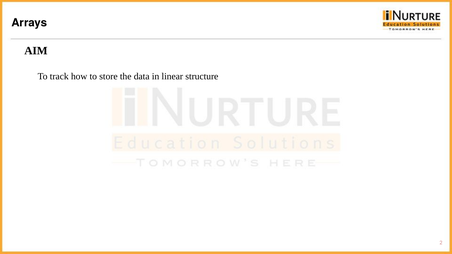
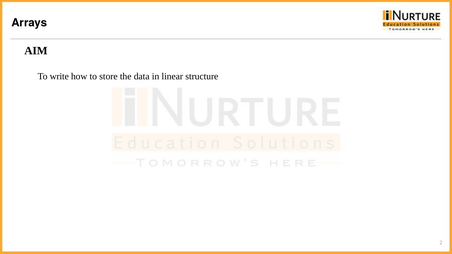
track: track -> write
